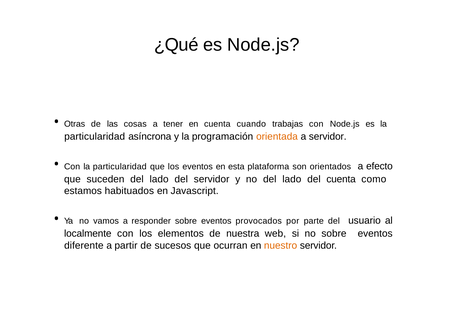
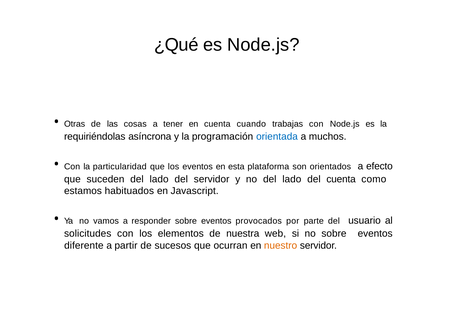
particularidad at (95, 136): particularidad -> requiriéndolas
orientada colour: orange -> blue
a servidor: servidor -> muchos
localmente: localmente -> solicitudes
